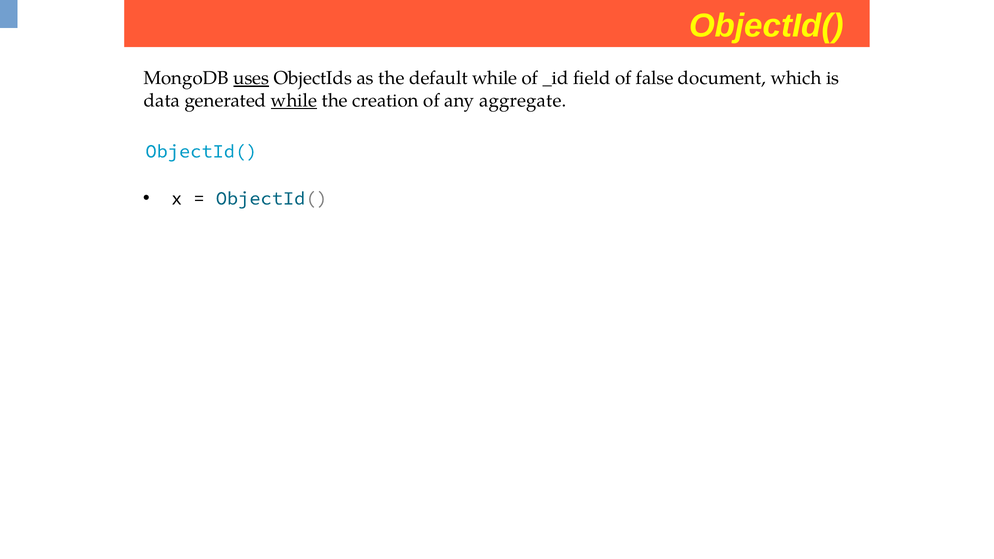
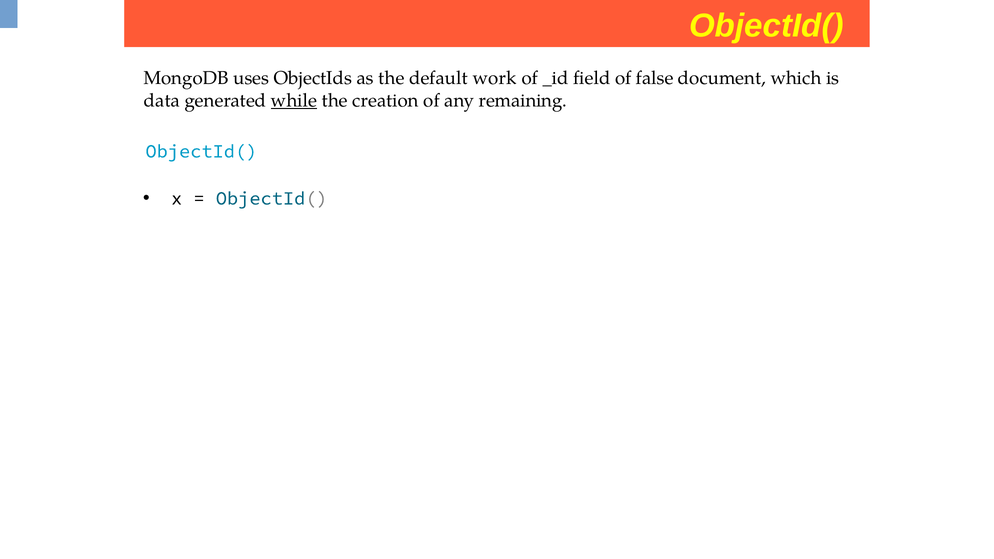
uses underline: present -> none
default while: while -> work
aggregate: aggregate -> remaining
